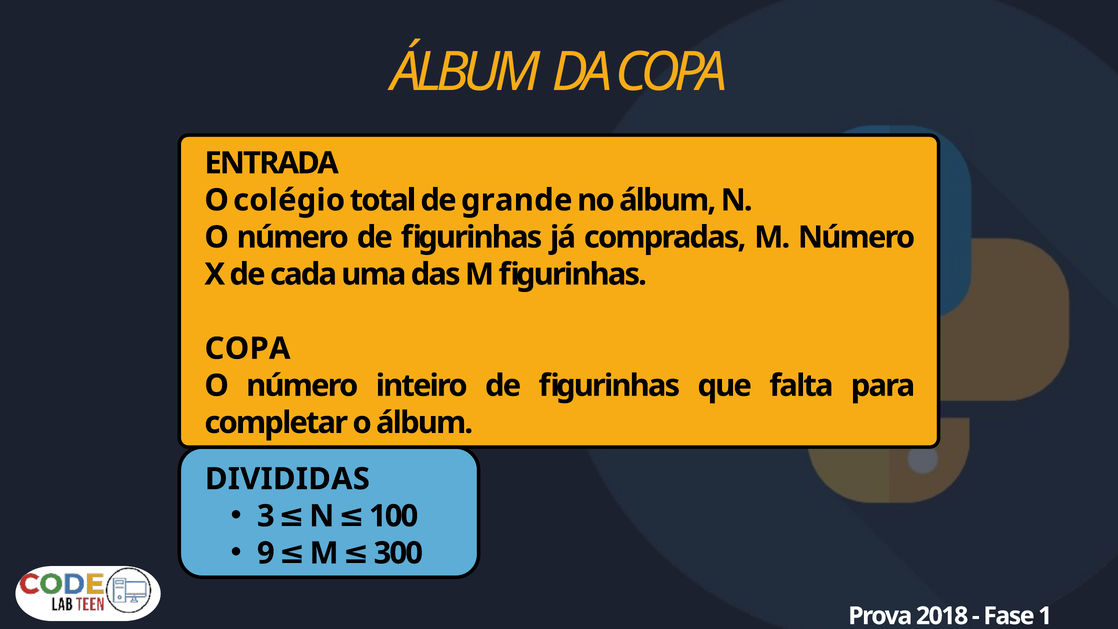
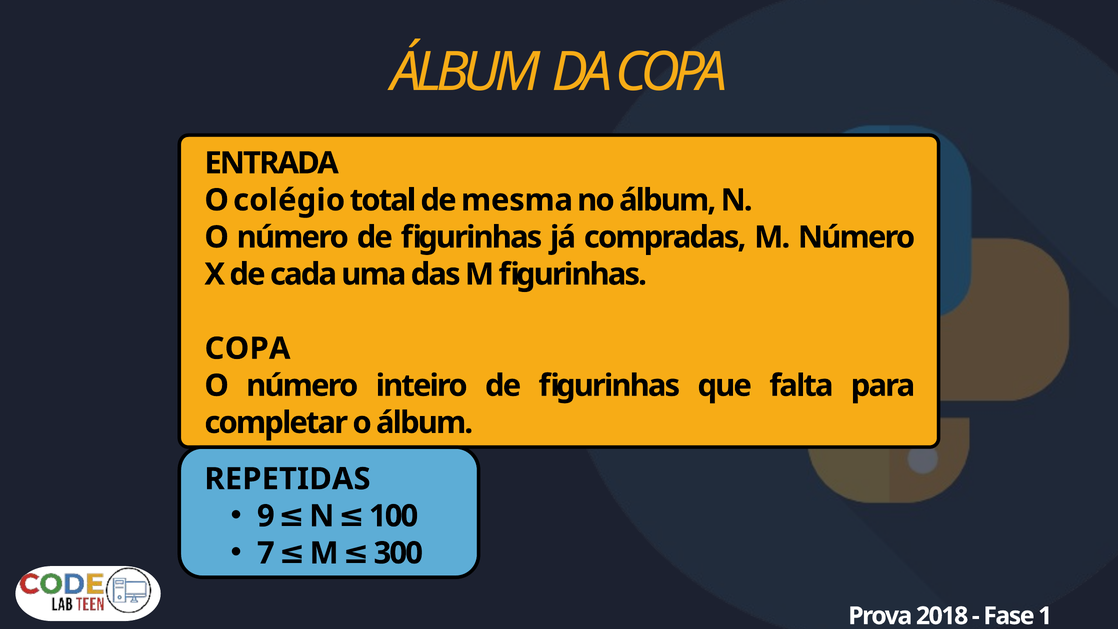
grande: grande -> mesma
DIVIDIDAS: DIVIDIDAS -> REPETIDAS
3: 3 -> 9
9: 9 -> 7
